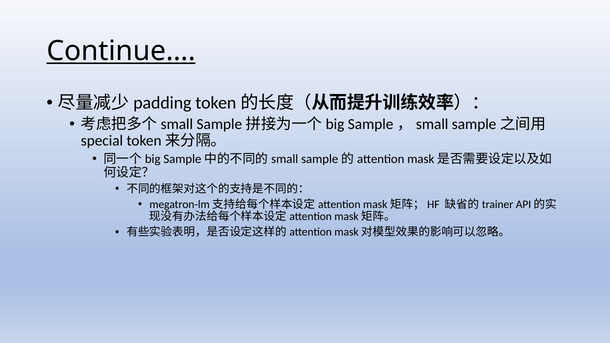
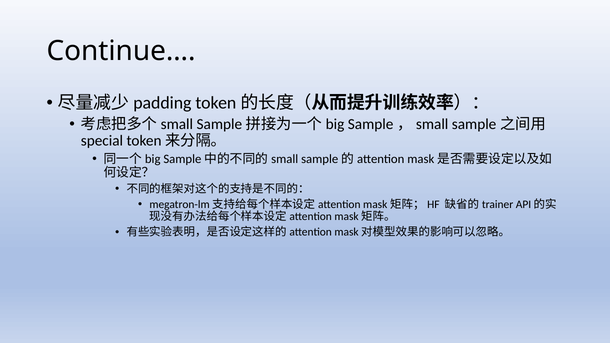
Continue… underline: present -> none
